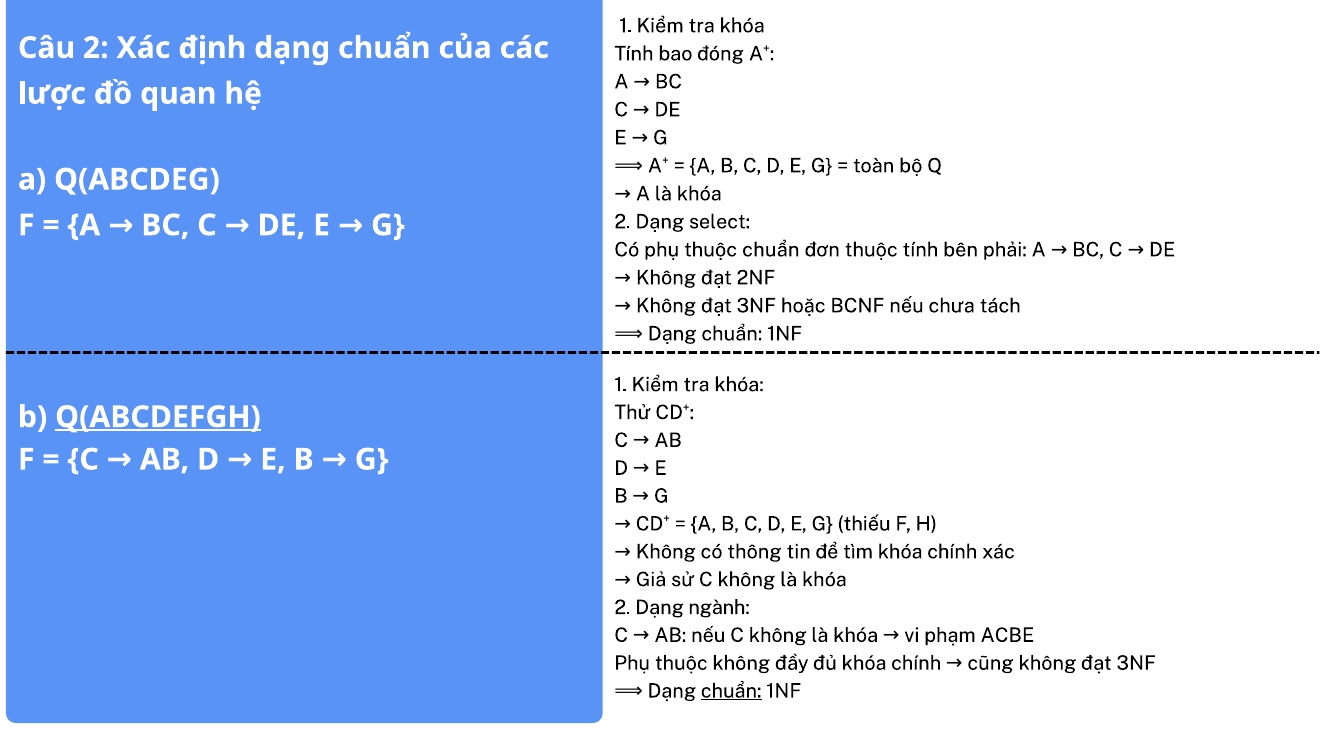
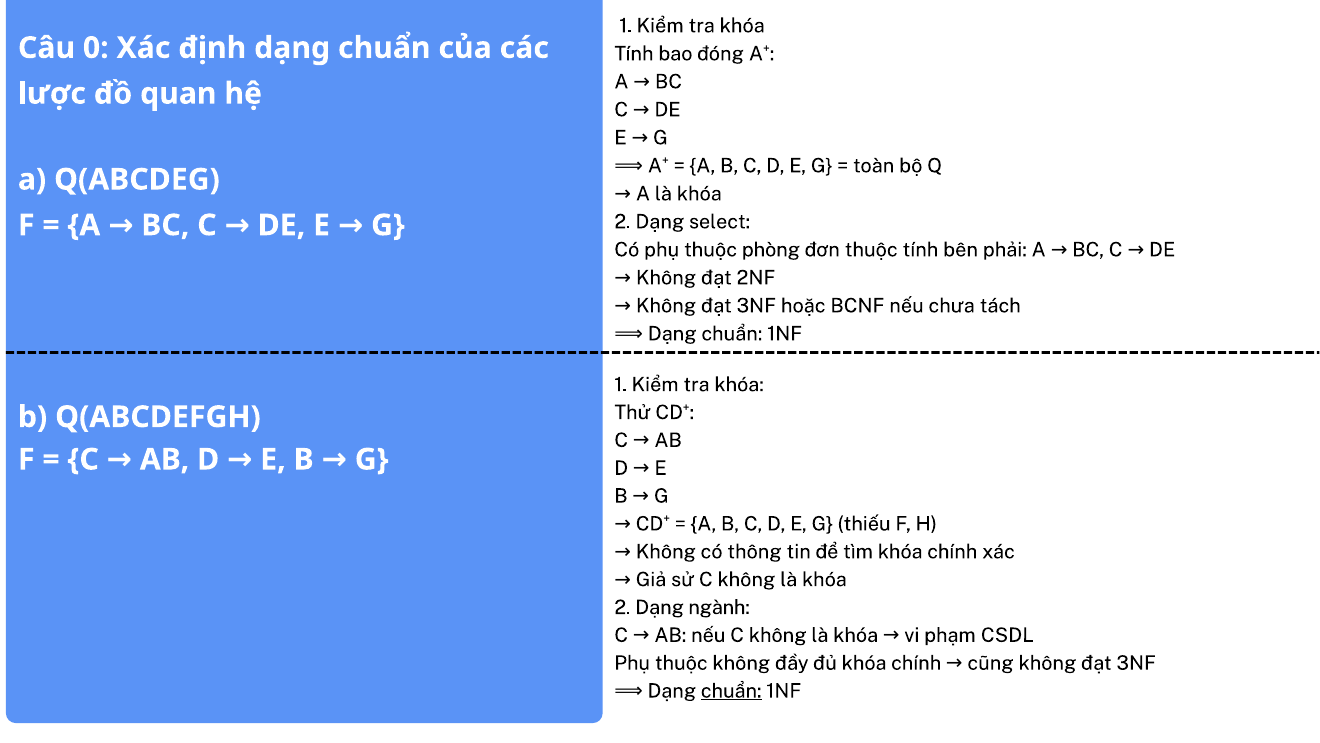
Câu 2: 2 -> 0
thuộc chuẩn: chuẩn -> phòng
Q(ABCDEFGH underline: present -> none
ACBE: ACBE -> CSDL
